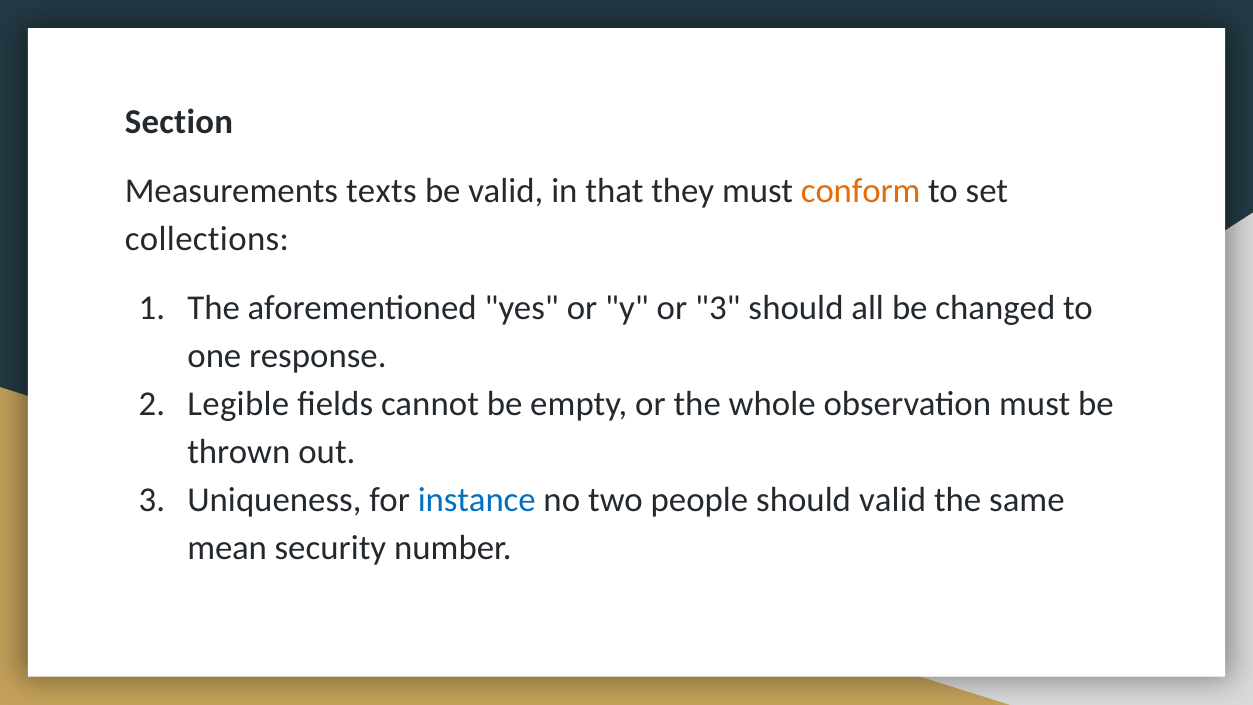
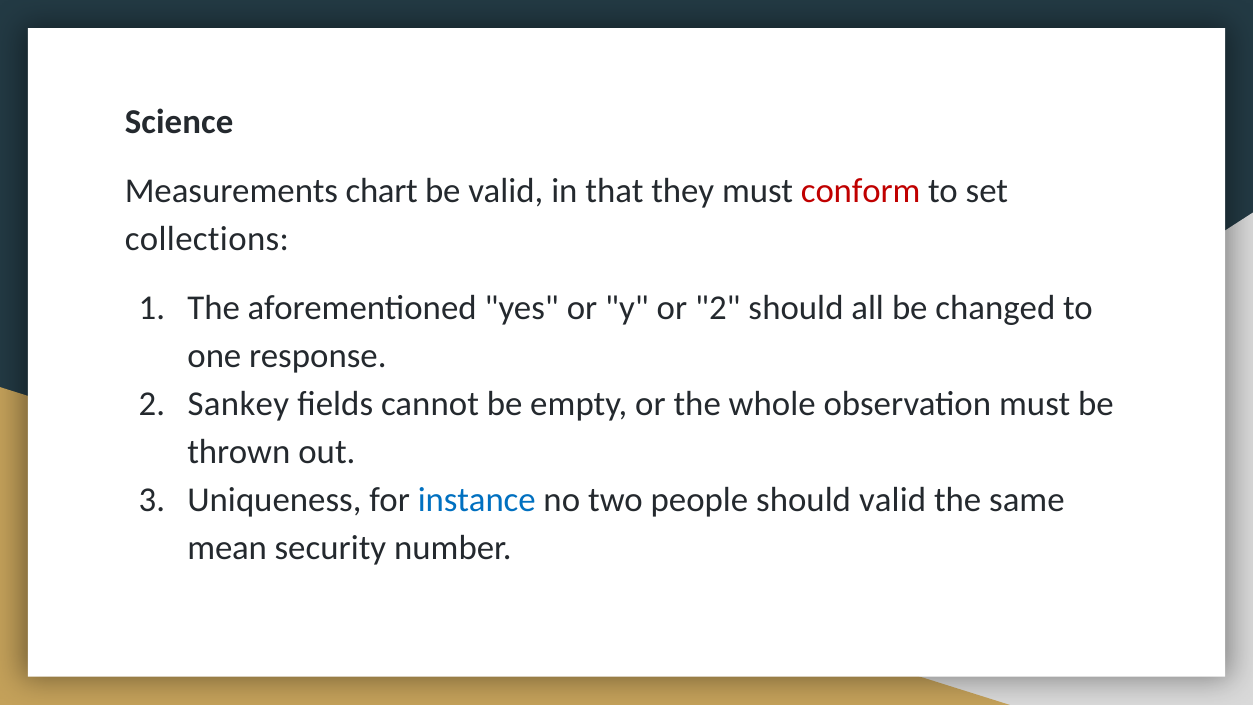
Section: Section -> Science
texts: texts -> chart
conform colour: orange -> red
or 3: 3 -> 2
Legible: Legible -> Sankey
